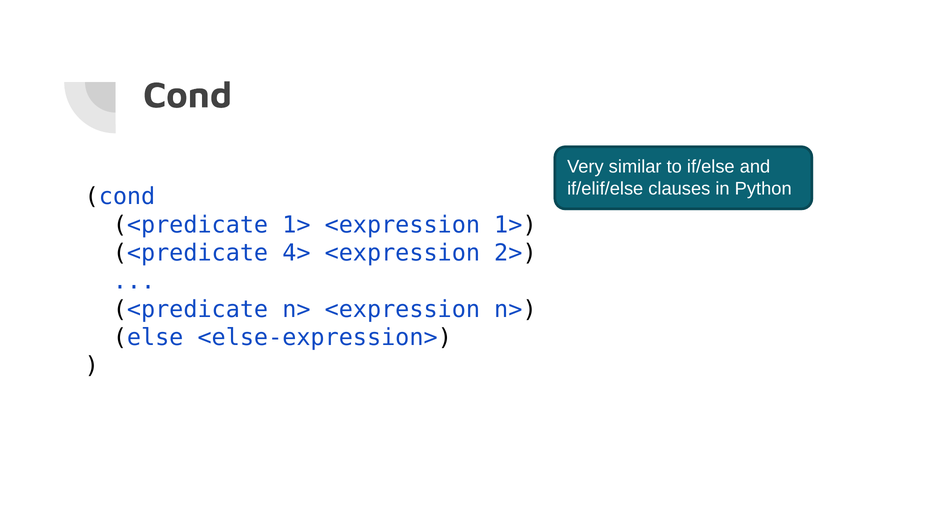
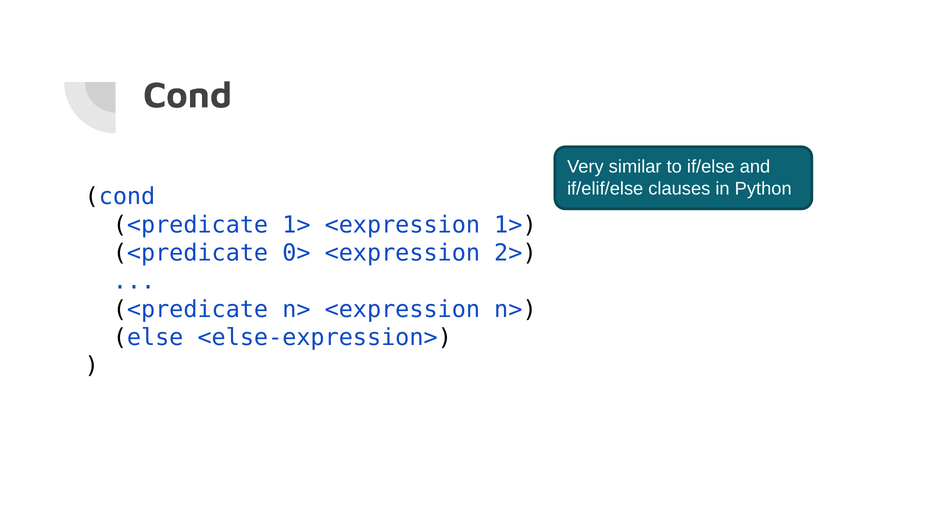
4>: 4> -> 0>
